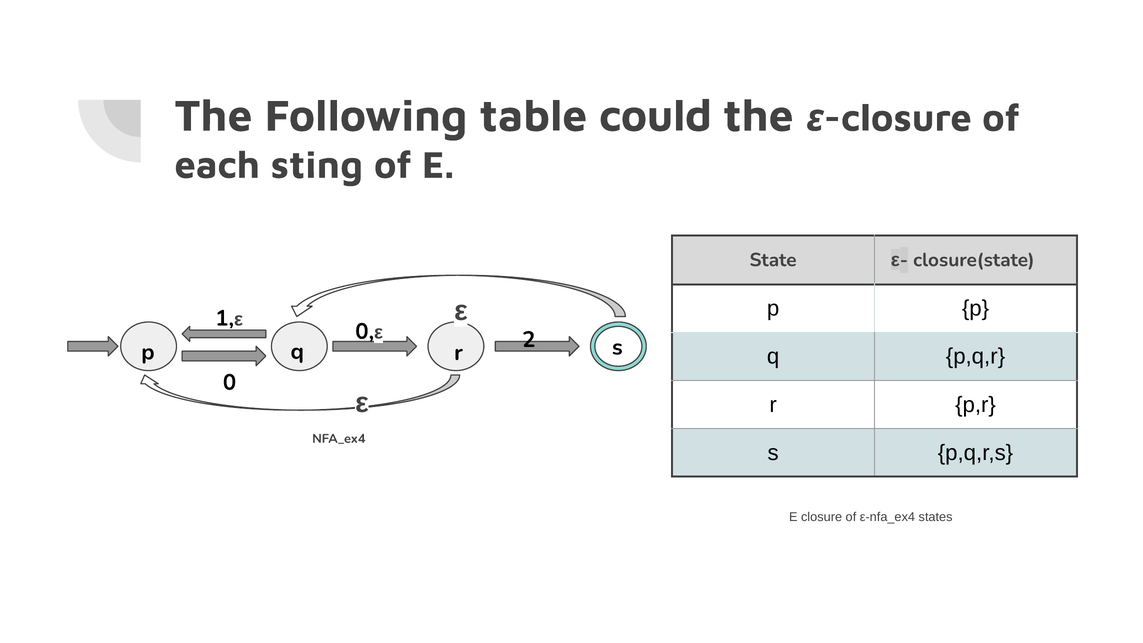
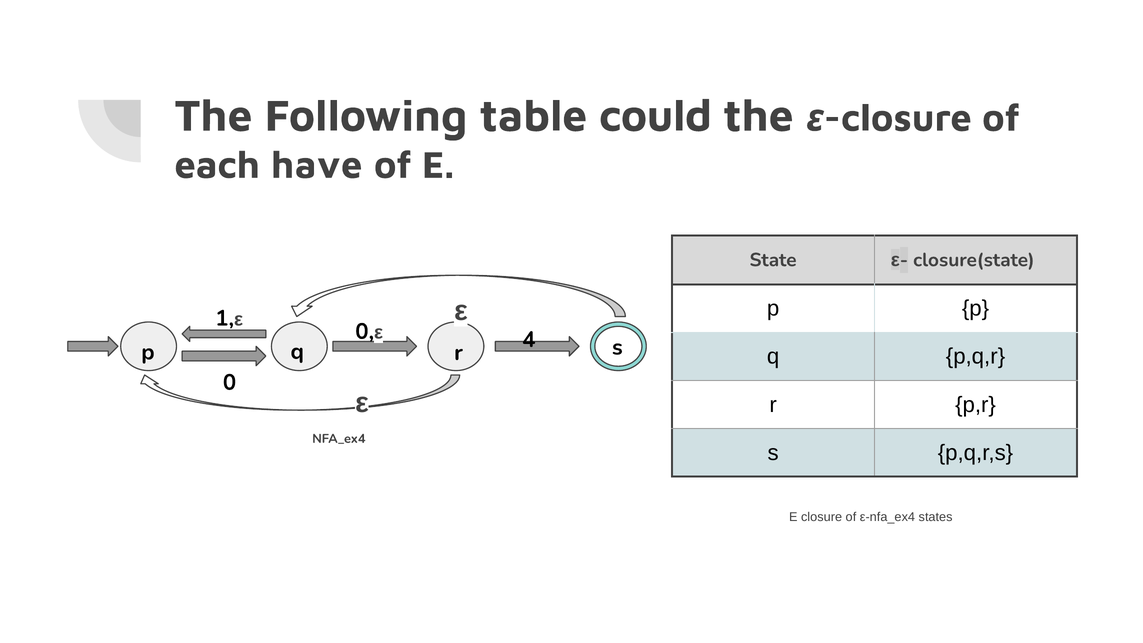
sting: sting -> have
2: 2 -> 4
